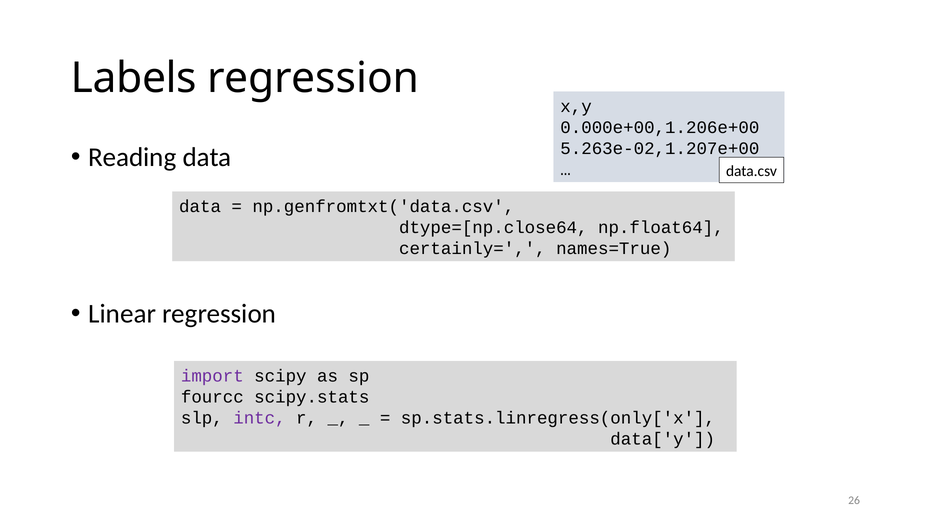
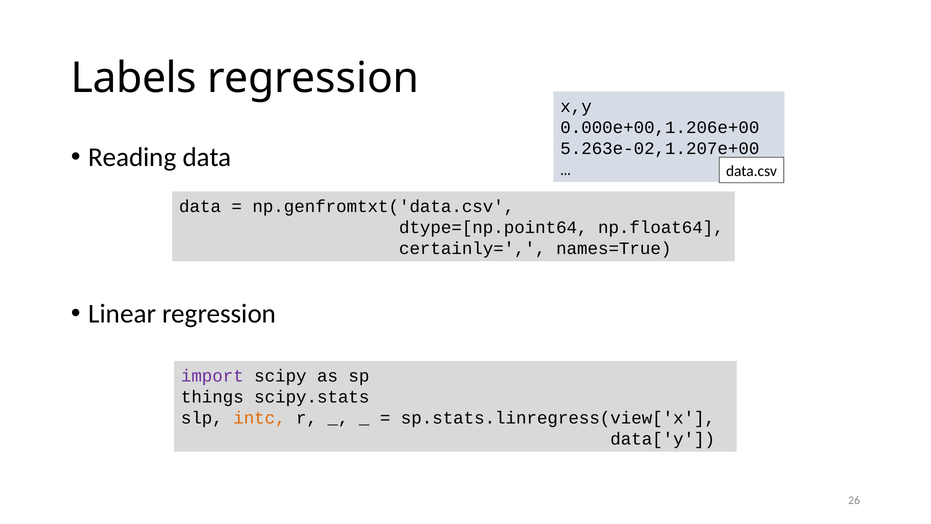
dtype=[np.close64: dtype=[np.close64 -> dtype=[np.point64
fourcc: fourcc -> things
intc colour: purple -> orange
sp.stats.linregress(only['x: sp.stats.linregress(only['x -> sp.stats.linregress(view['x
